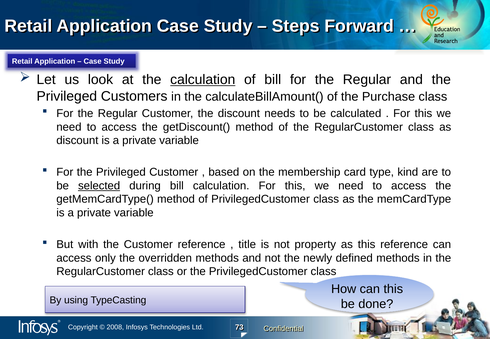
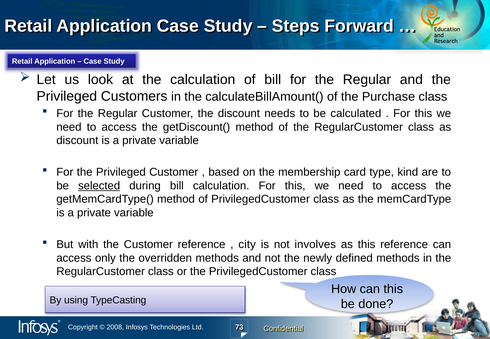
calculation at (203, 80) underline: present -> none
title: title -> city
property: property -> involves
